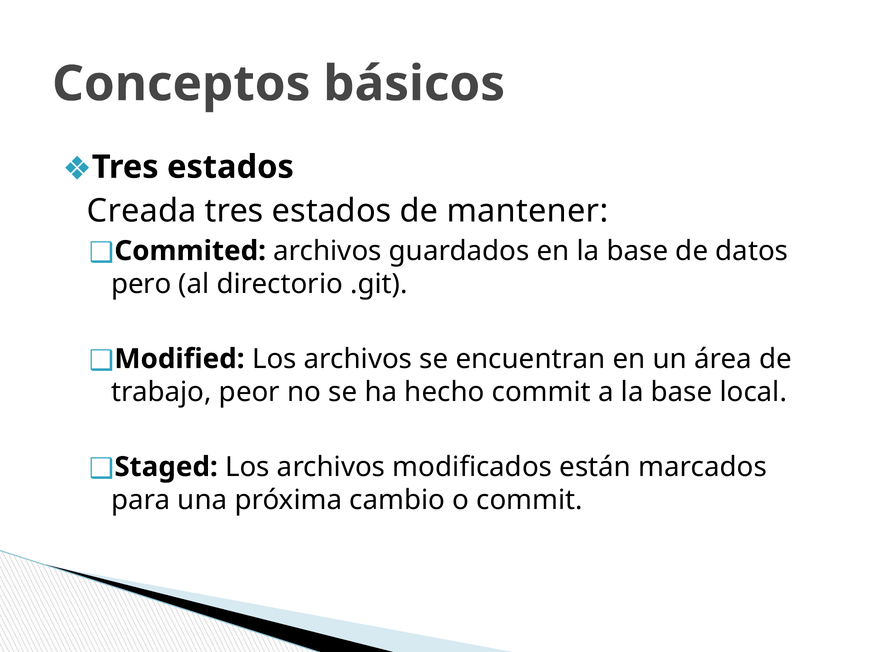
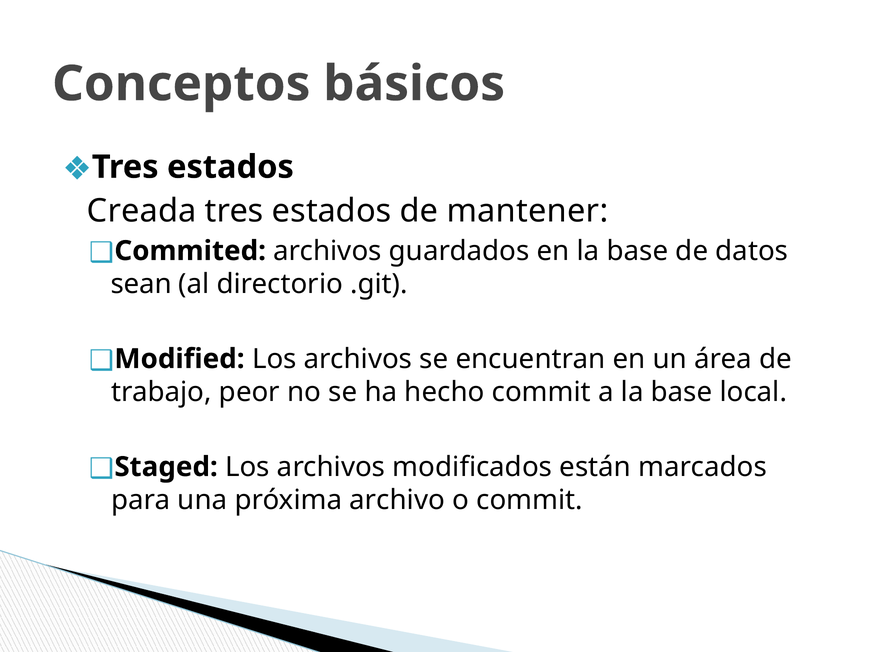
pero: pero -> sean
cambio: cambio -> archivo
